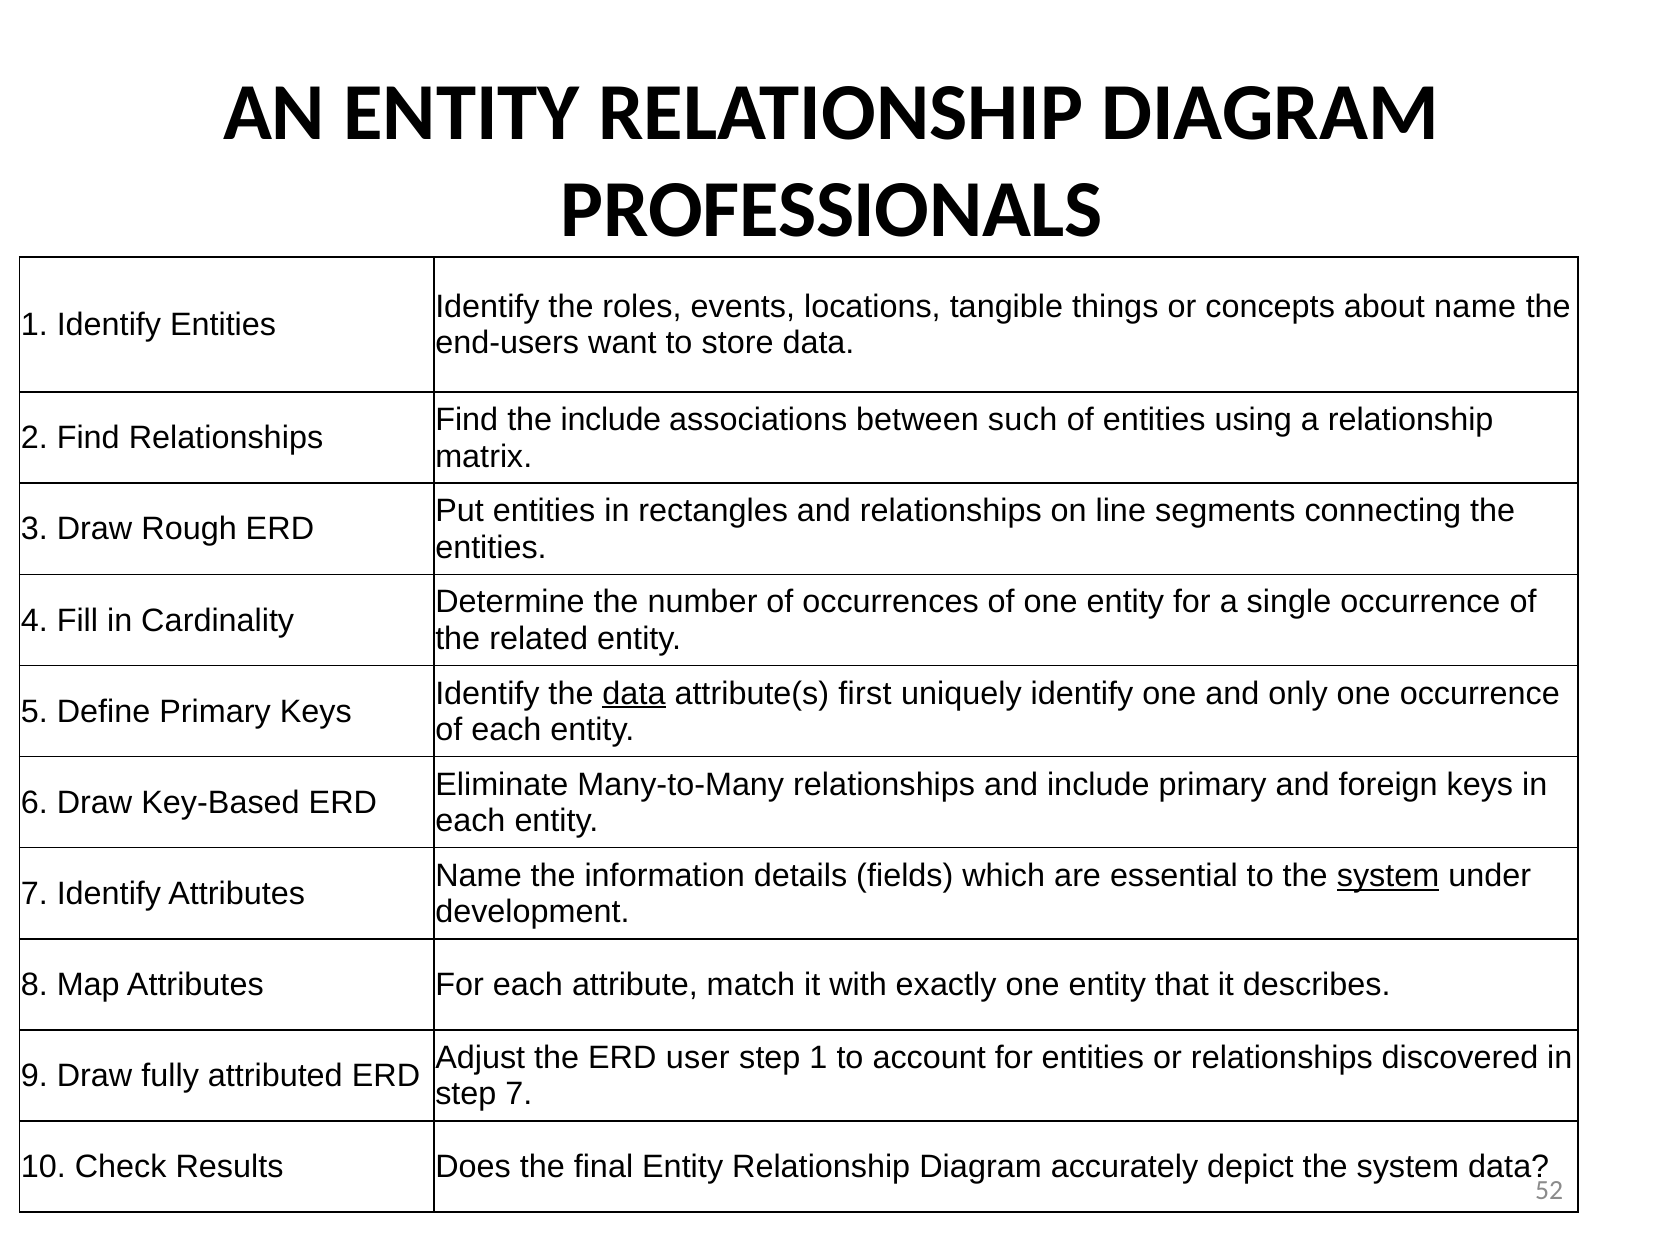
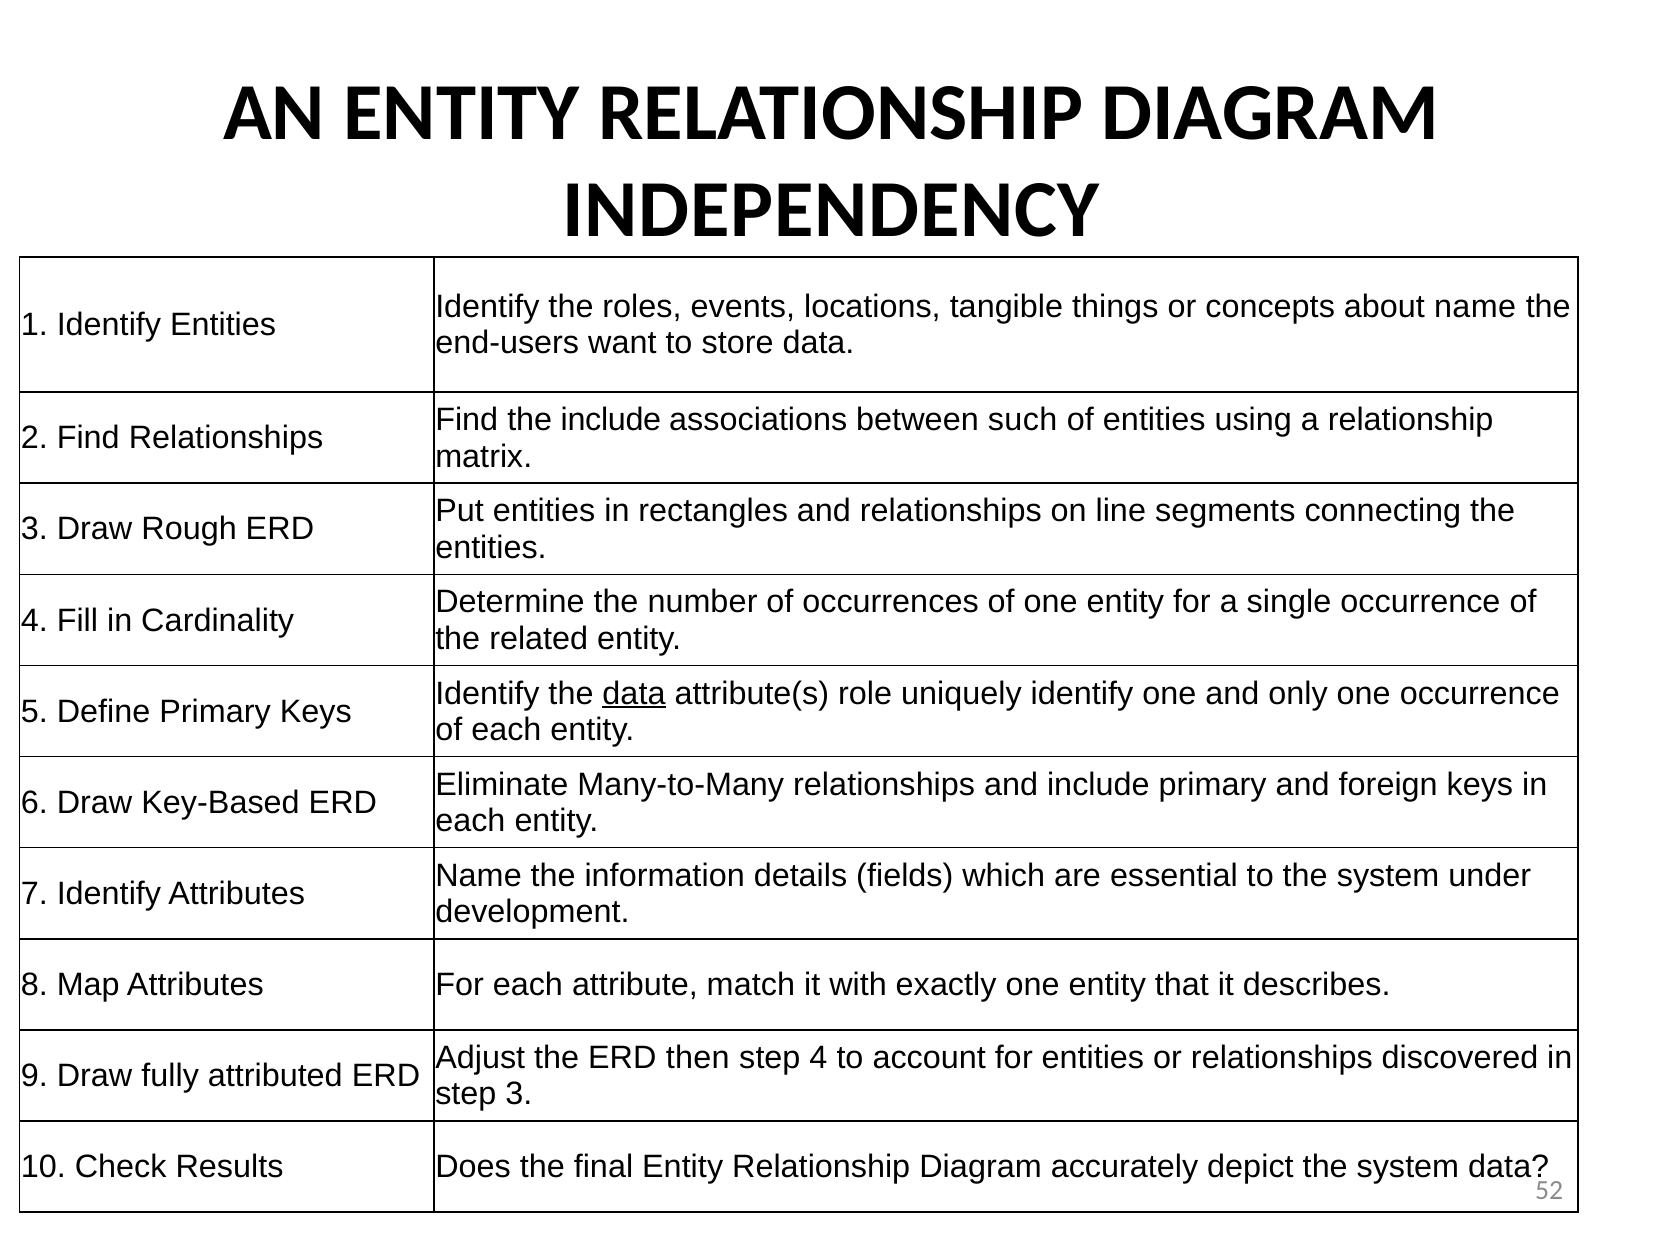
PROFESSIONALS: PROFESSIONALS -> INDEPENDENCY
first: first -> role
system at (1388, 876) underline: present -> none
user: user -> then
step 1: 1 -> 4
step 7: 7 -> 3
